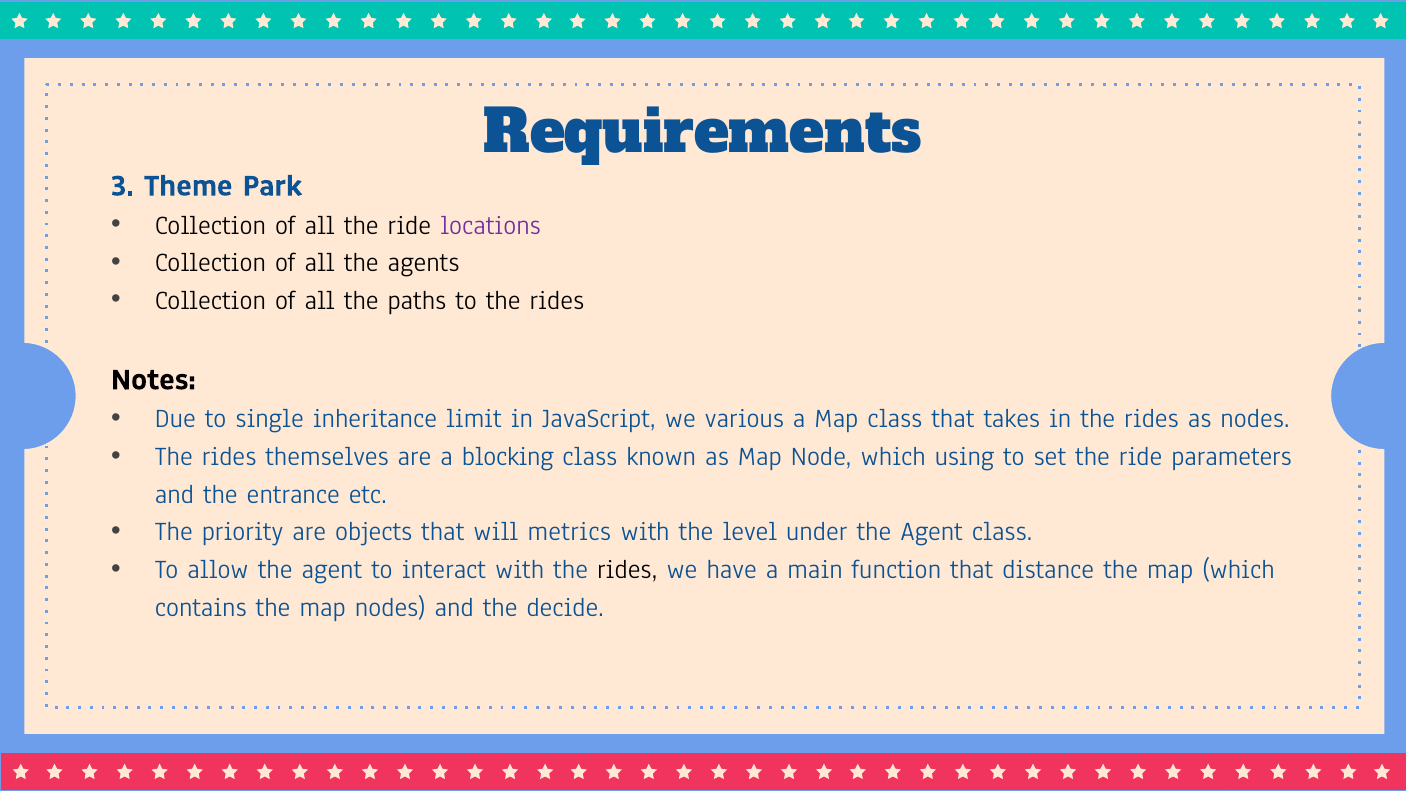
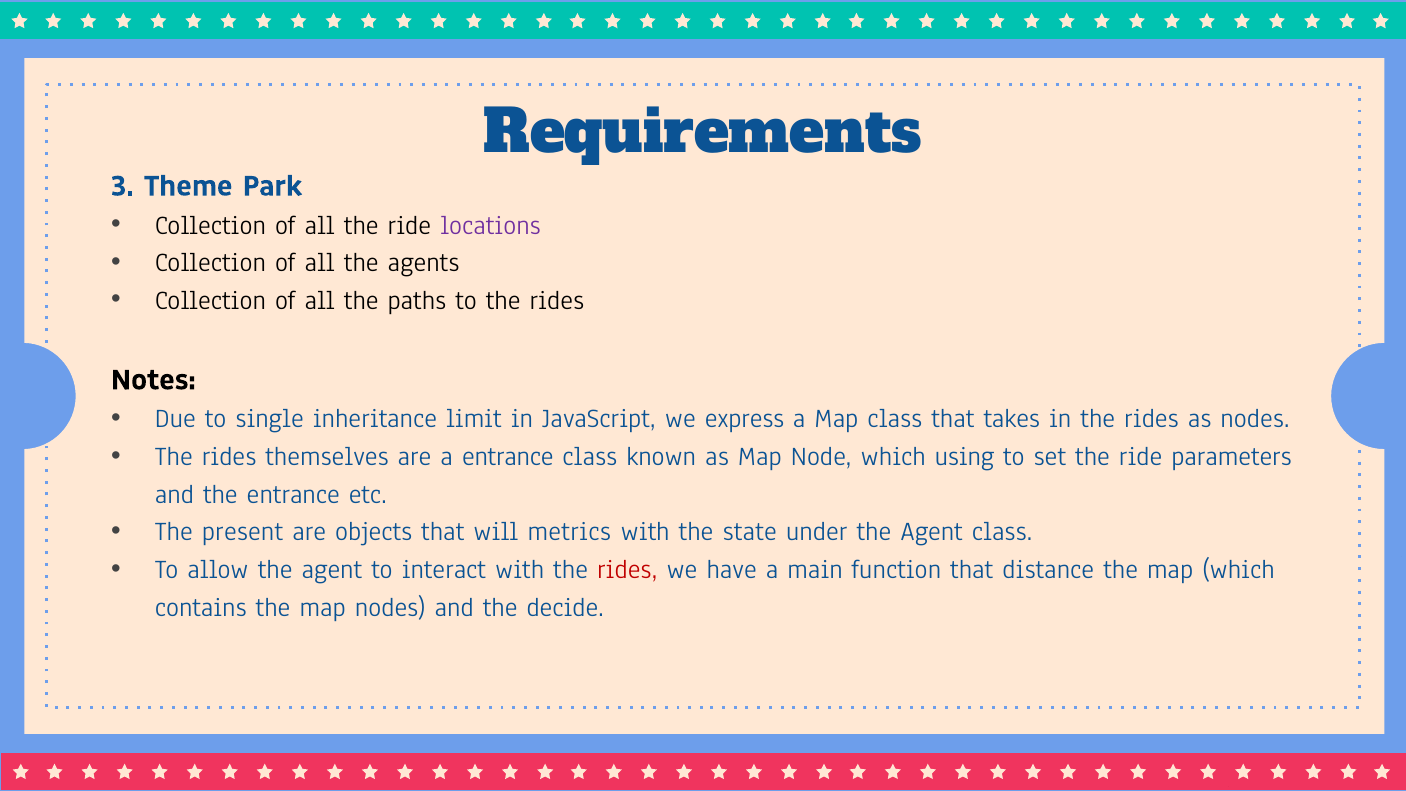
various: various -> express
a blocking: blocking -> entrance
priority: priority -> present
level: level -> state
rides at (627, 570) colour: black -> red
